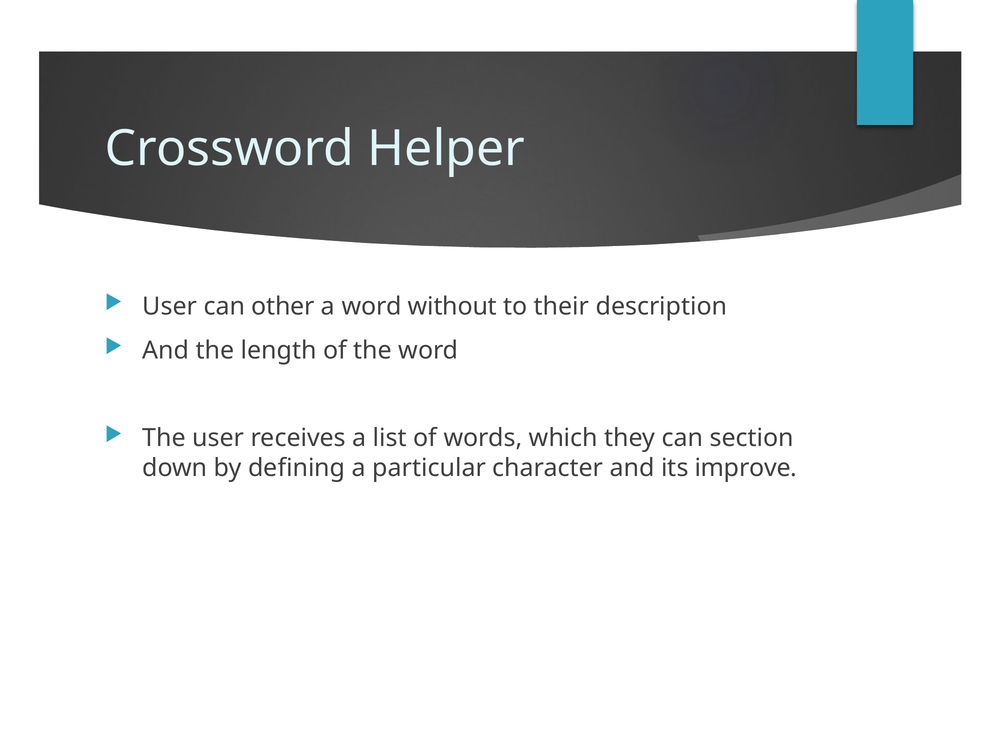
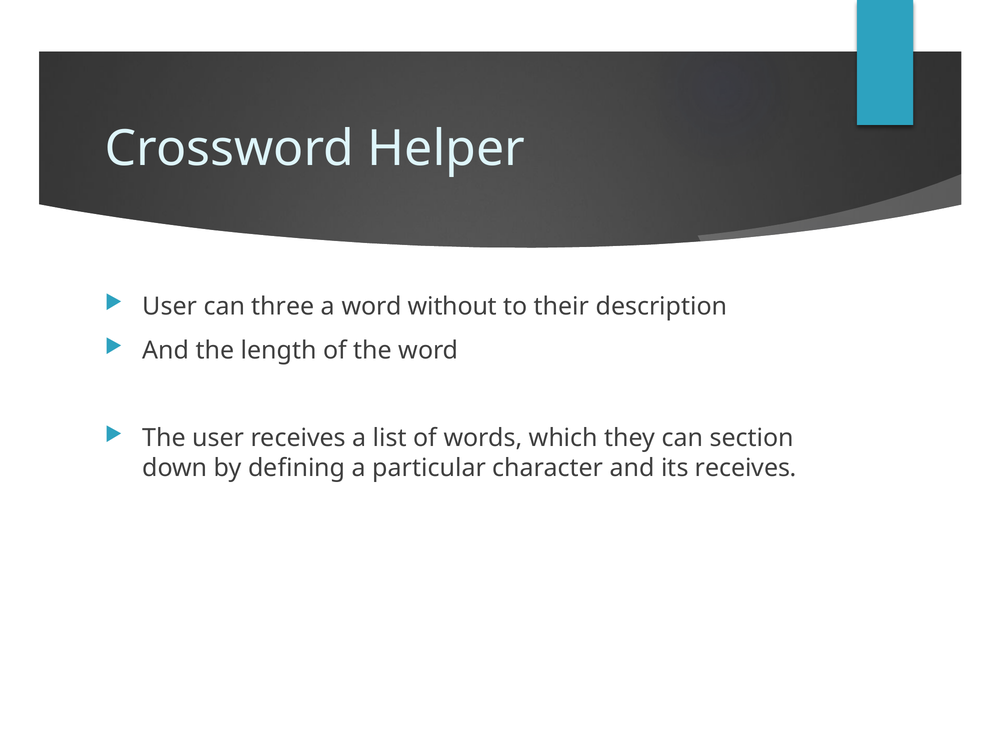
other: other -> three
its improve: improve -> receives
